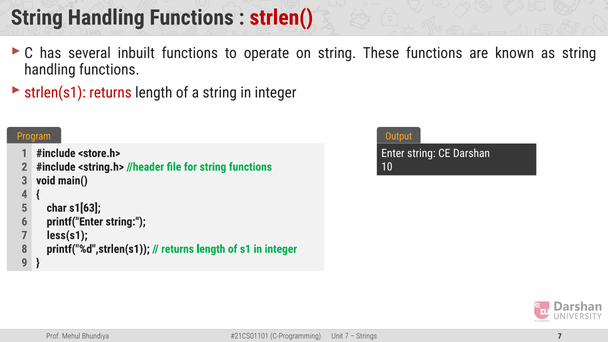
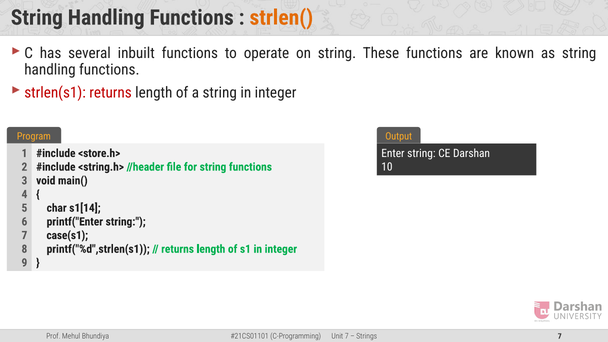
strlen( colour: red -> orange
s1[63: s1[63 -> s1[14
less(s1: less(s1 -> case(s1
